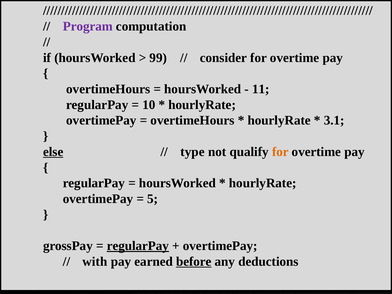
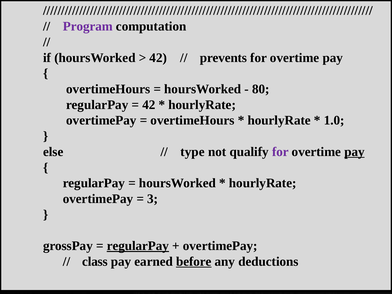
99 at (158, 58): 99 -> 42
consider: consider -> prevents
11: 11 -> 80
10 at (149, 105): 10 -> 42
3.1: 3.1 -> 1.0
else underline: present -> none
for at (280, 152) colour: orange -> purple
pay at (354, 152) underline: none -> present
5: 5 -> 3
with: with -> class
